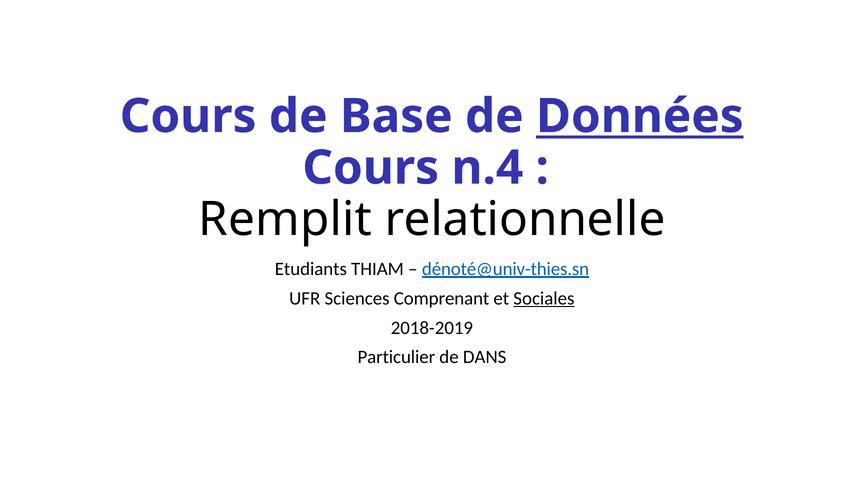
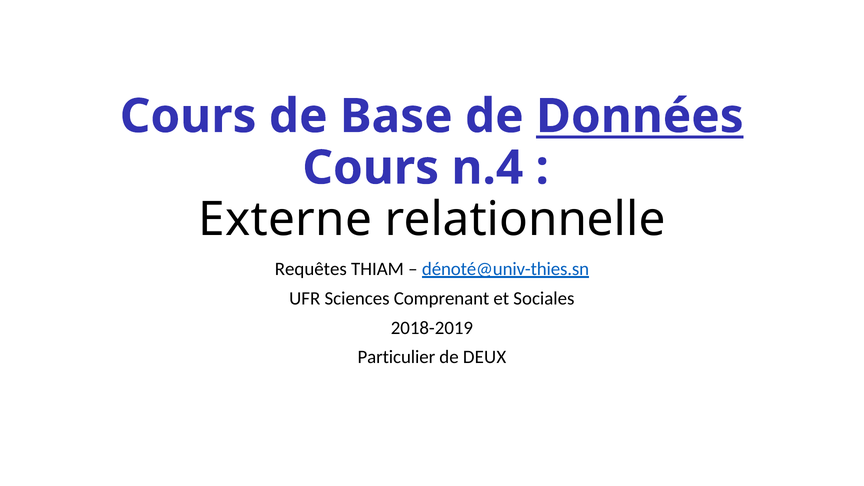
Remplit: Remplit -> Externe
Etudiants: Etudiants -> Requêtes
Sociales underline: present -> none
DANS: DANS -> DEUX
